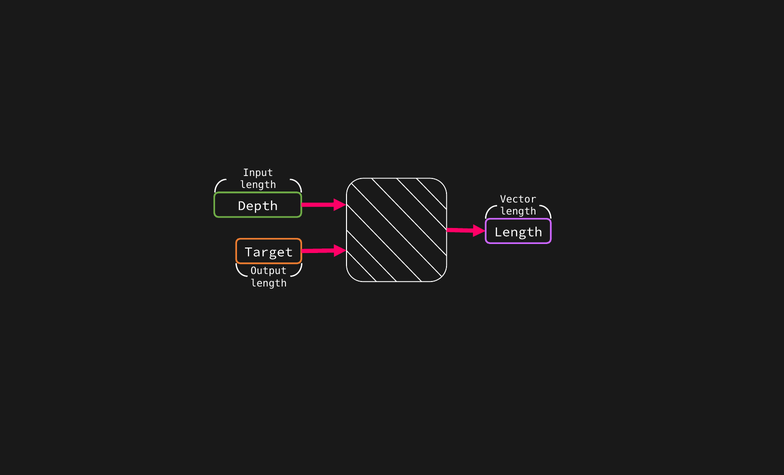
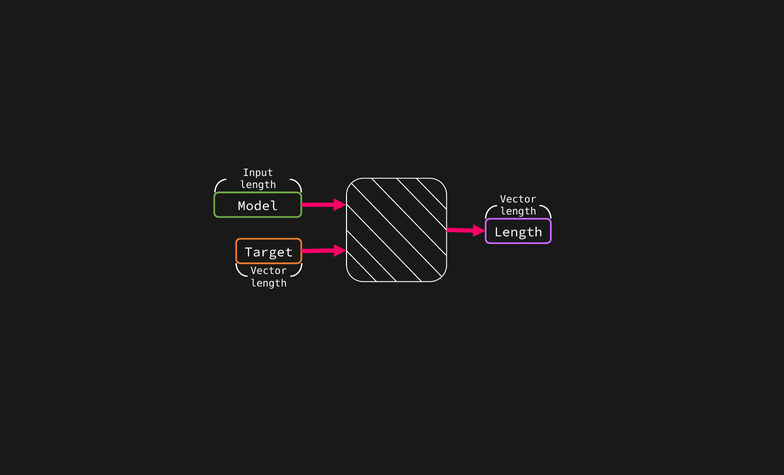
Depth: Depth -> Model
Output at (269, 271): Output -> Vector
